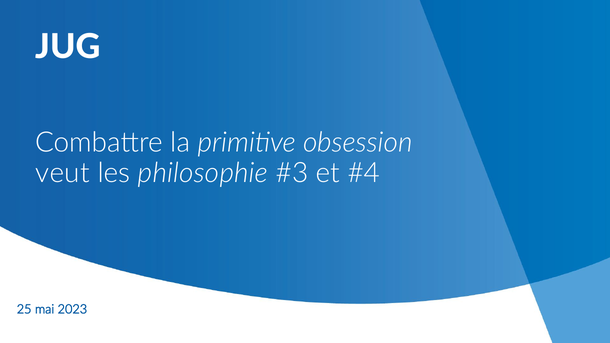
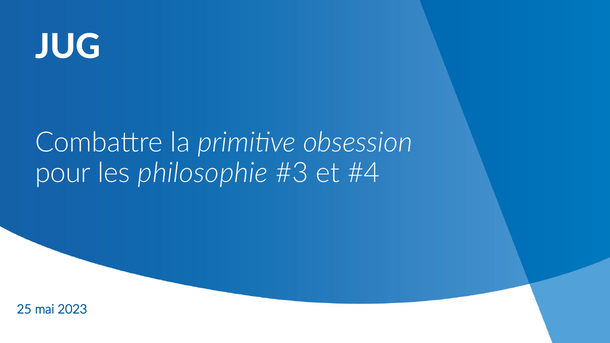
veut: veut -> pour
